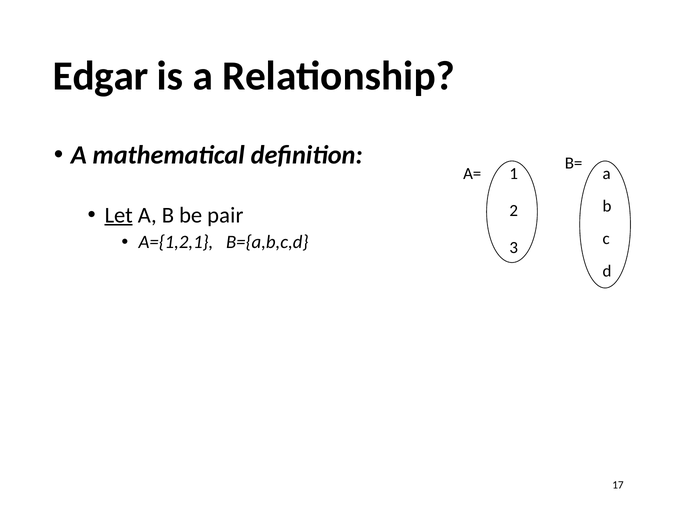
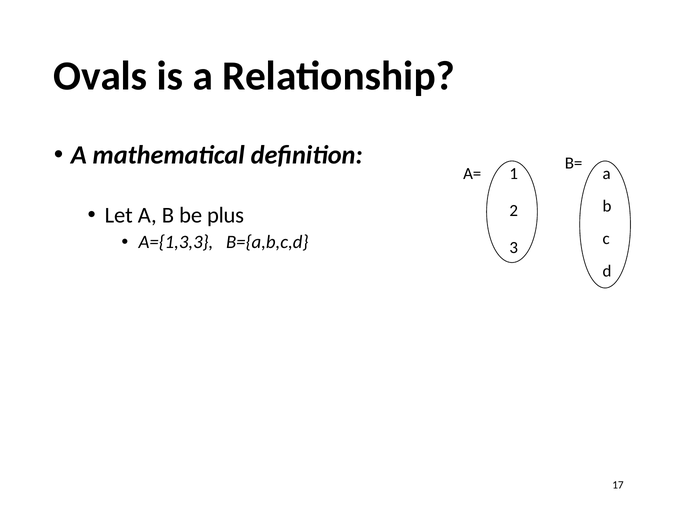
Edgar: Edgar -> Ovals
Let underline: present -> none
pair: pair -> plus
A={1,2,1: A={1,2,1 -> A={1,3,3
